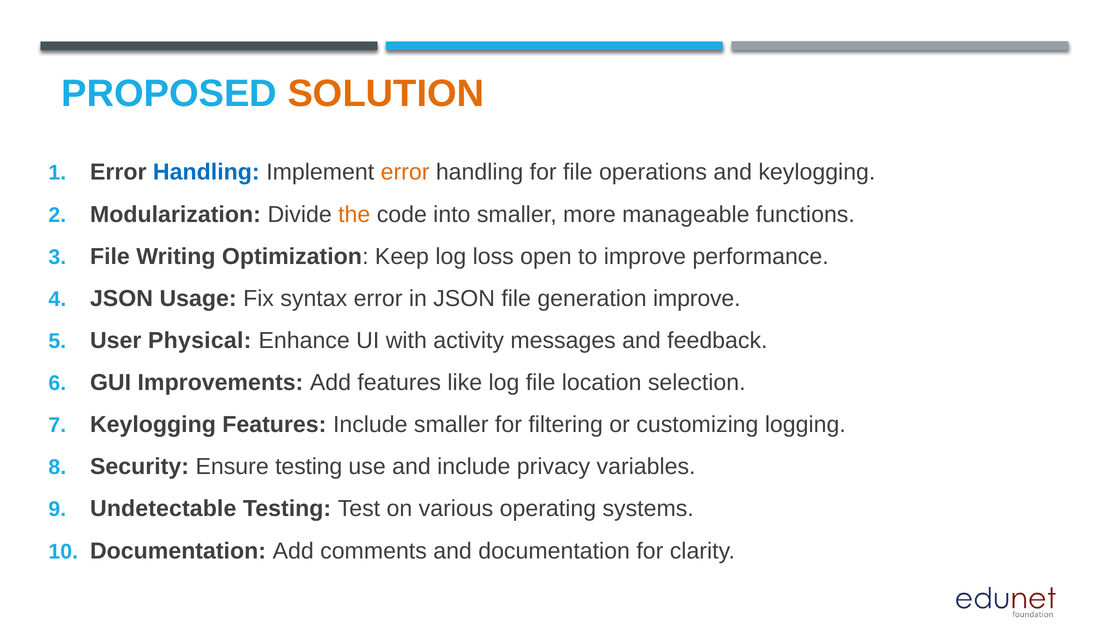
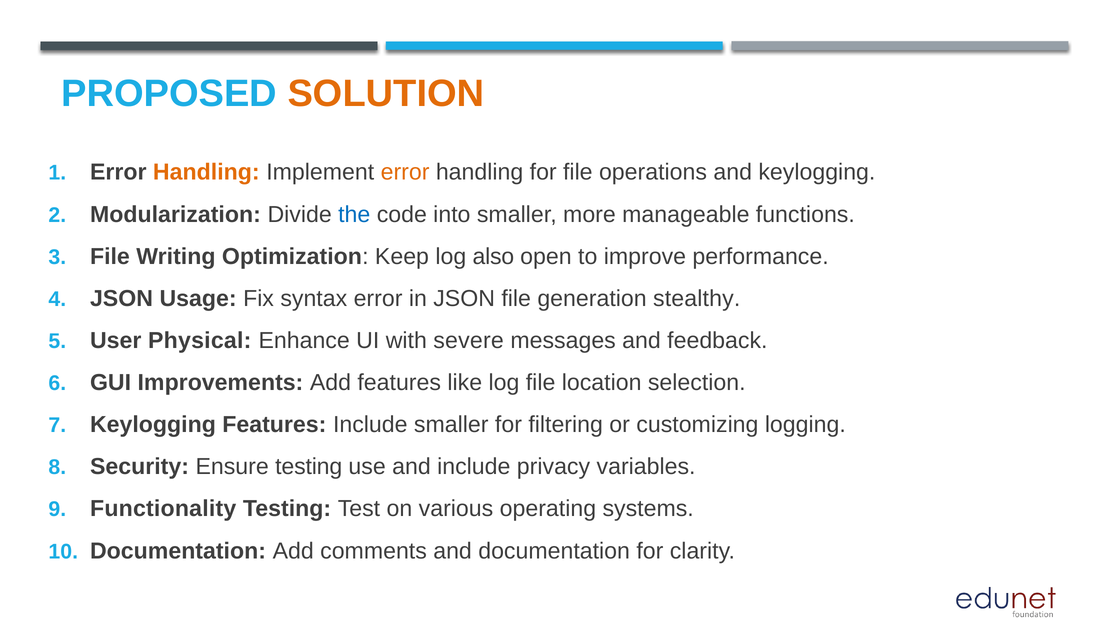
Handling at (206, 172) colour: blue -> orange
the colour: orange -> blue
loss: loss -> also
generation improve: improve -> stealthy
activity: activity -> severe
Undetectable: Undetectable -> Functionality
